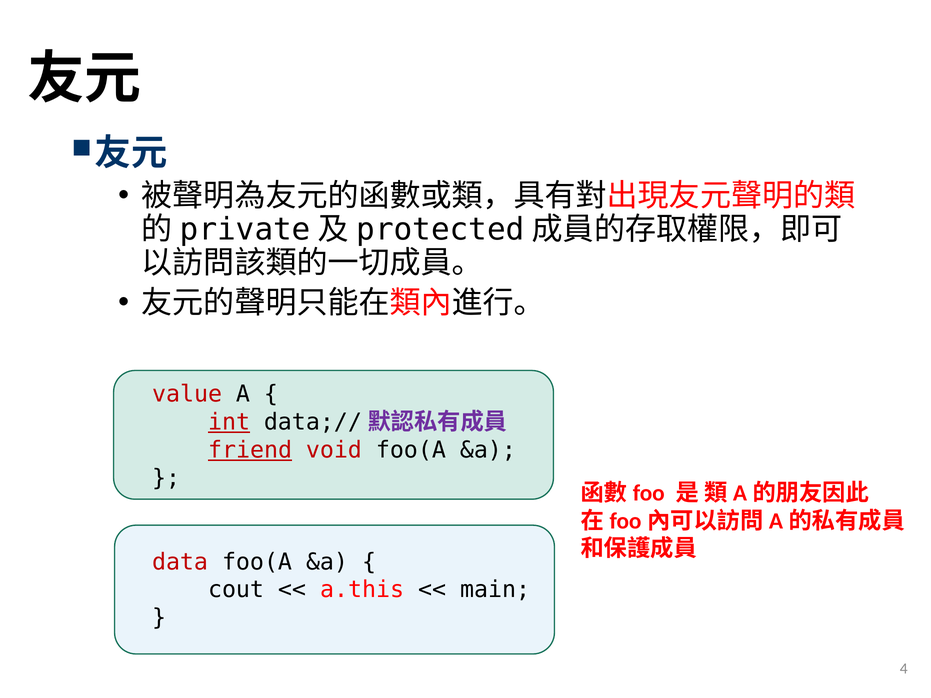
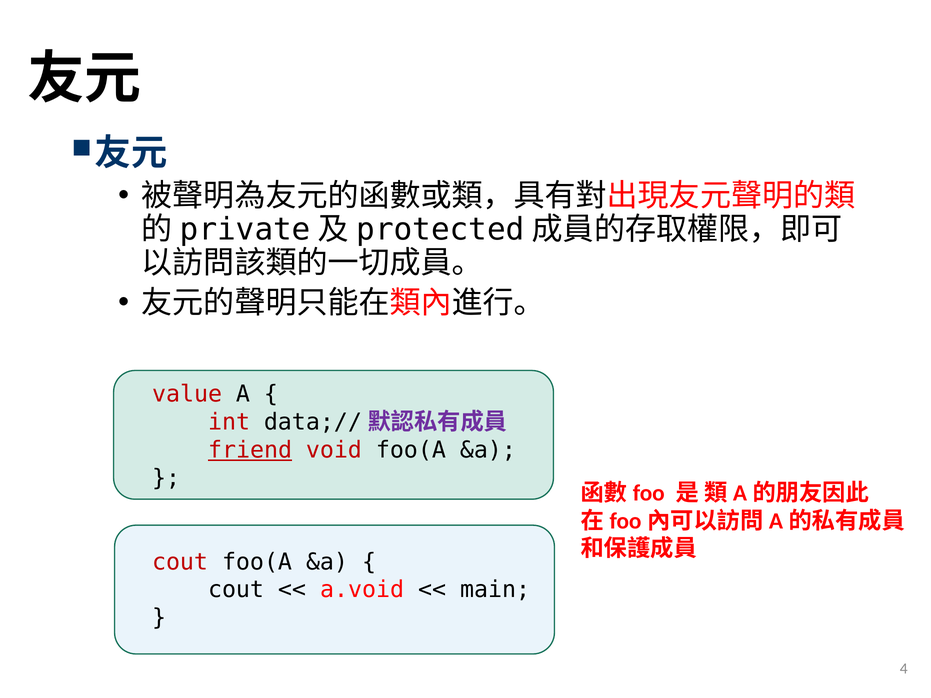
int underline: present -> none
data at (180, 562): data -> cout
a.this: a.this -> a.void
